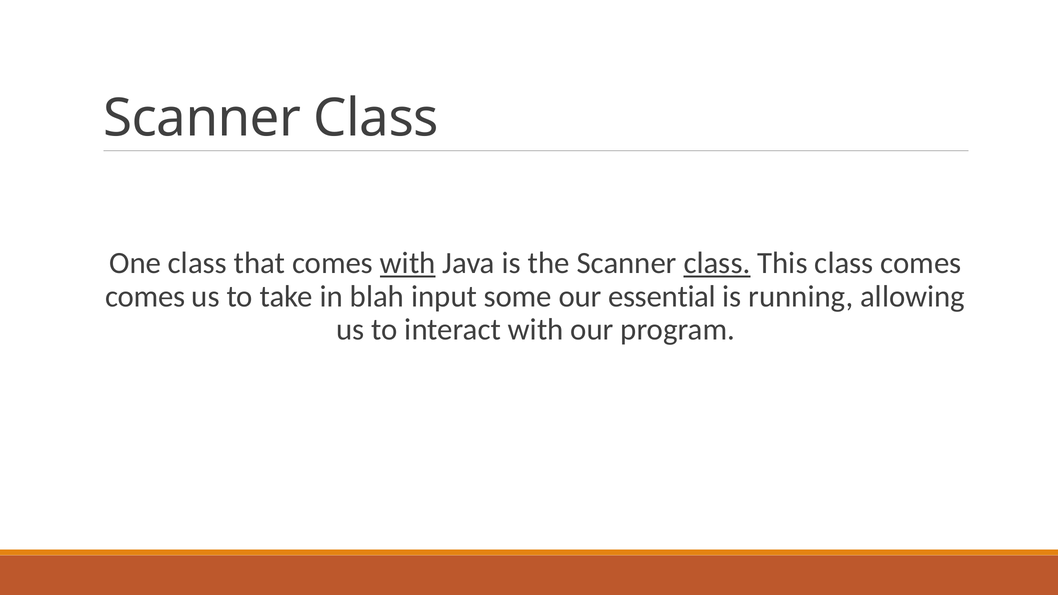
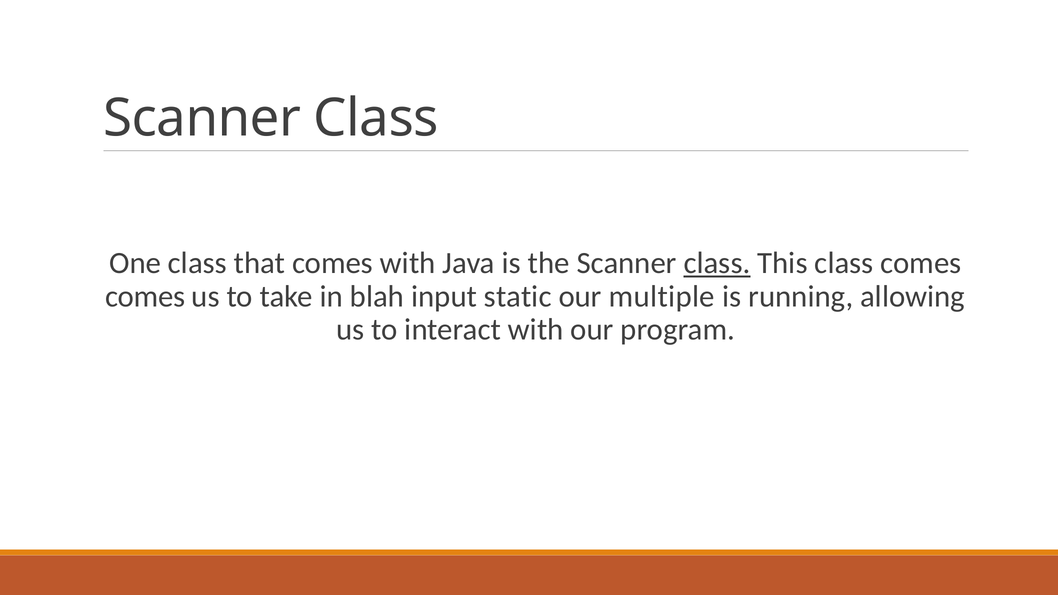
with at (408, 263) underline: present -> none
some: some -> static
essential: essential -> multiple
